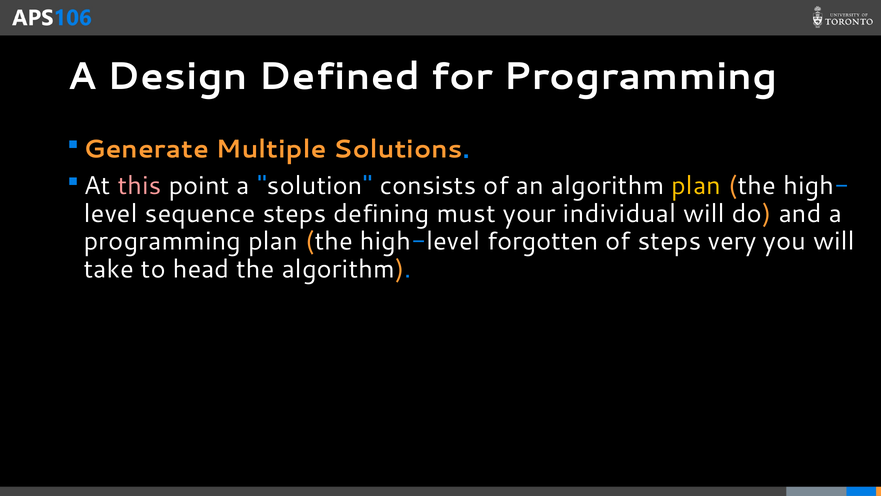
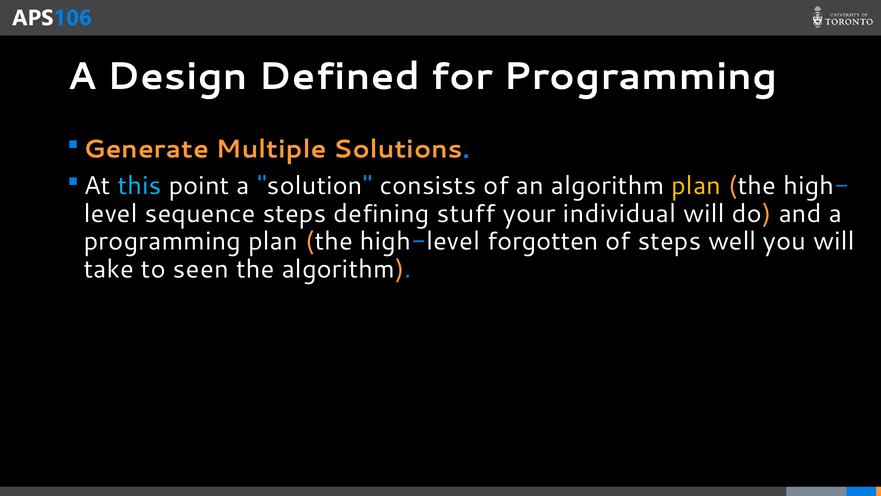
this colour: pink -> light blue
must: must -> stuff
very: very -> well
head: head -> seen
